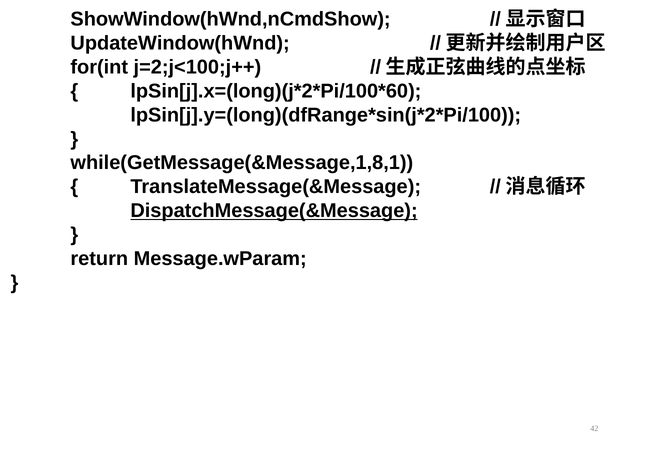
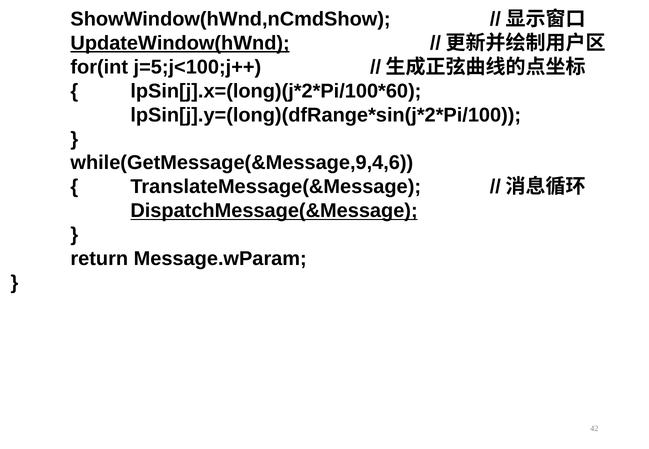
UpdateWindow(hWnd underline: none -> present
j=2;j<100;j++: j=2;j<100;j++ -> j=5;j<100;j++
while(GetMessage(&Message,1,8,1: while(GetMessage(&Message,1,8,1 -> while(GetMessage(&Message,9,4,6
